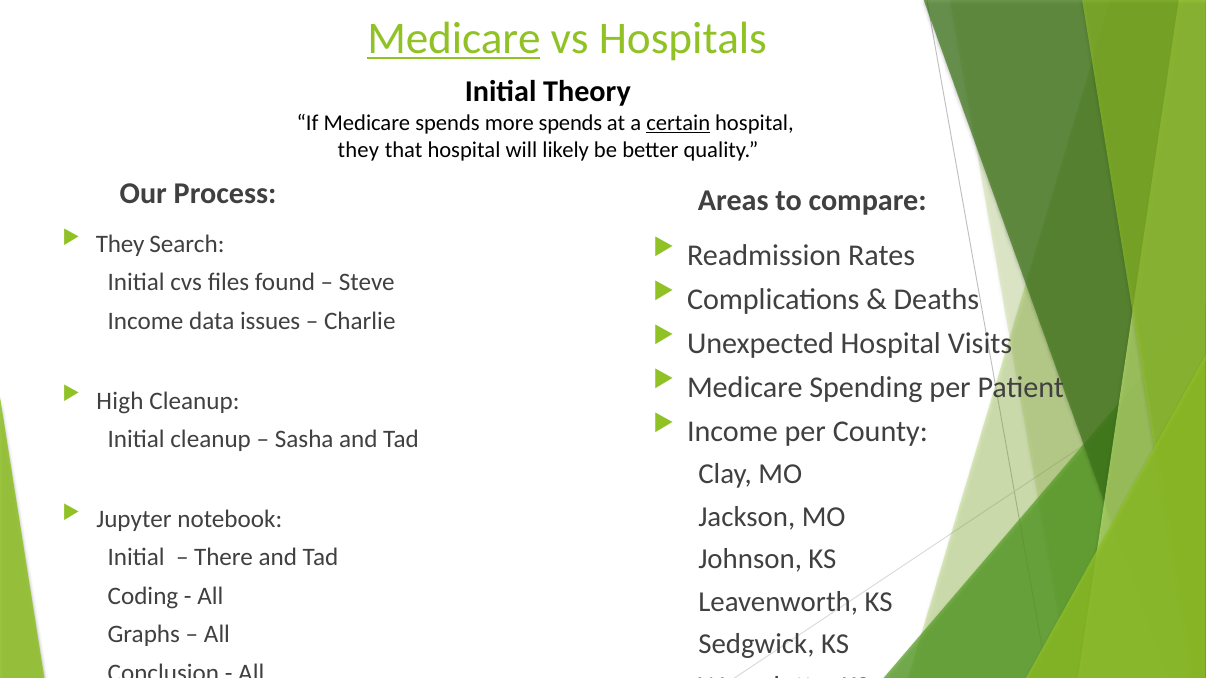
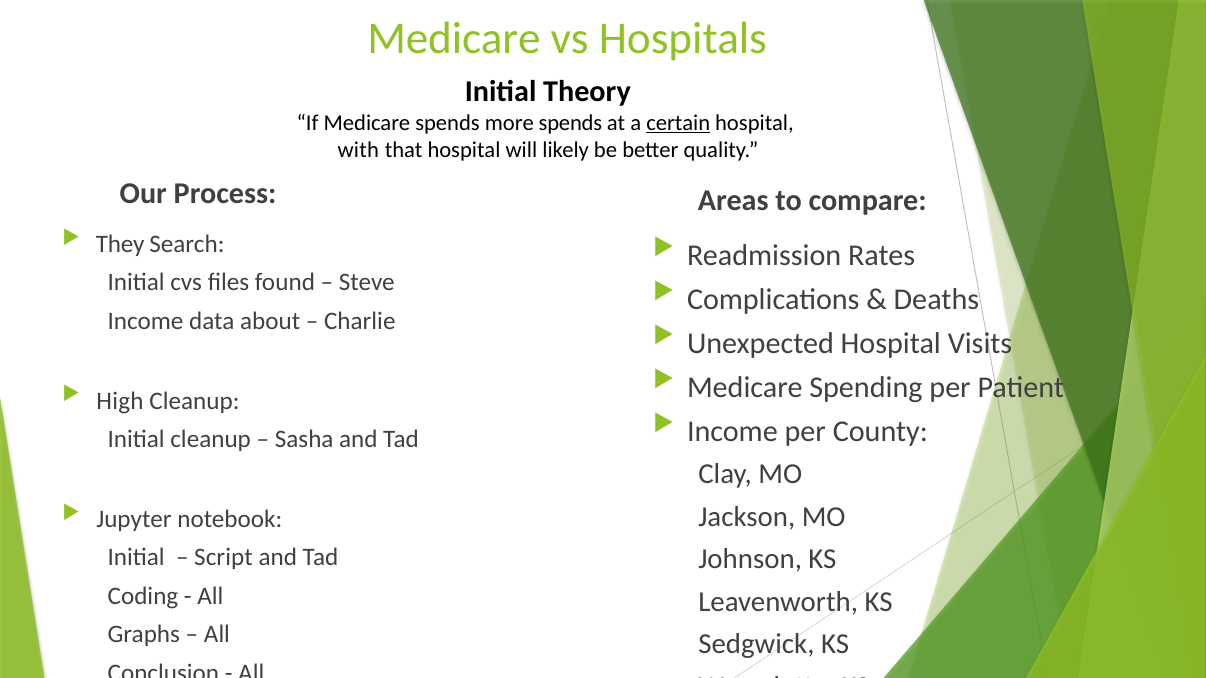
Medicare at (454, 39) underline: present -> none
they at (358, 150): they -> with
issues: issues -> about
There: There -> Script
